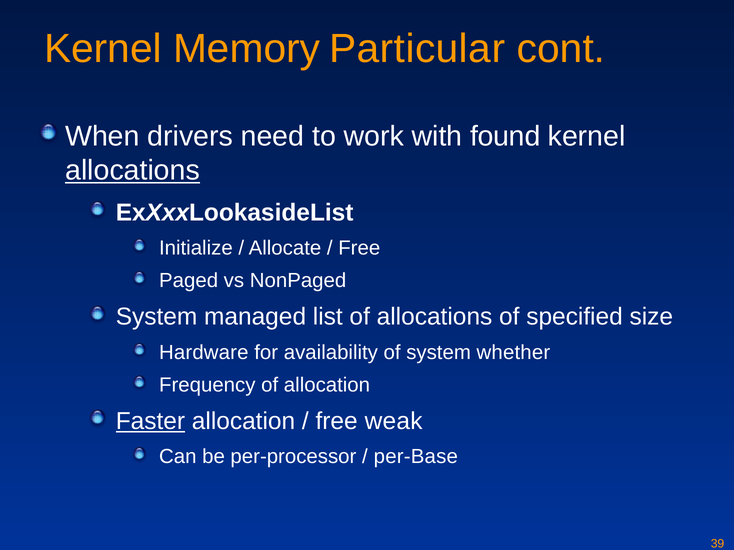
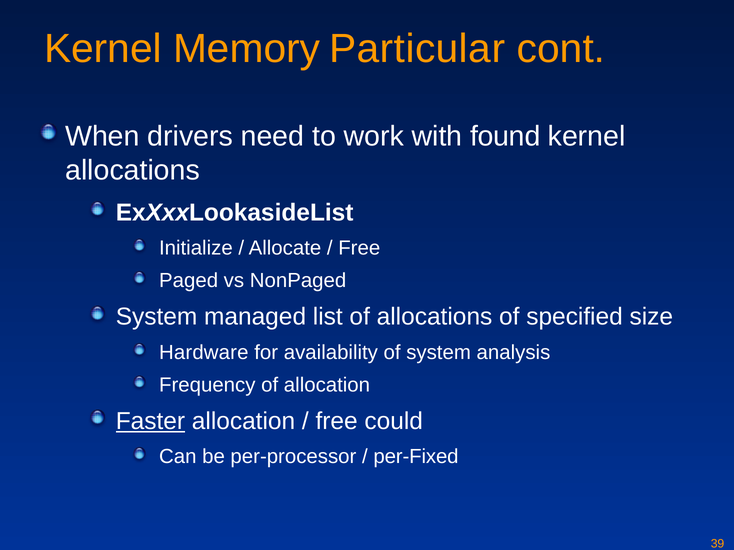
allocations at (133, 171) underline: present -> none
whether: whether -> analysis
weak: weak -> could
per-Base: per-Base -> per-Fixed
